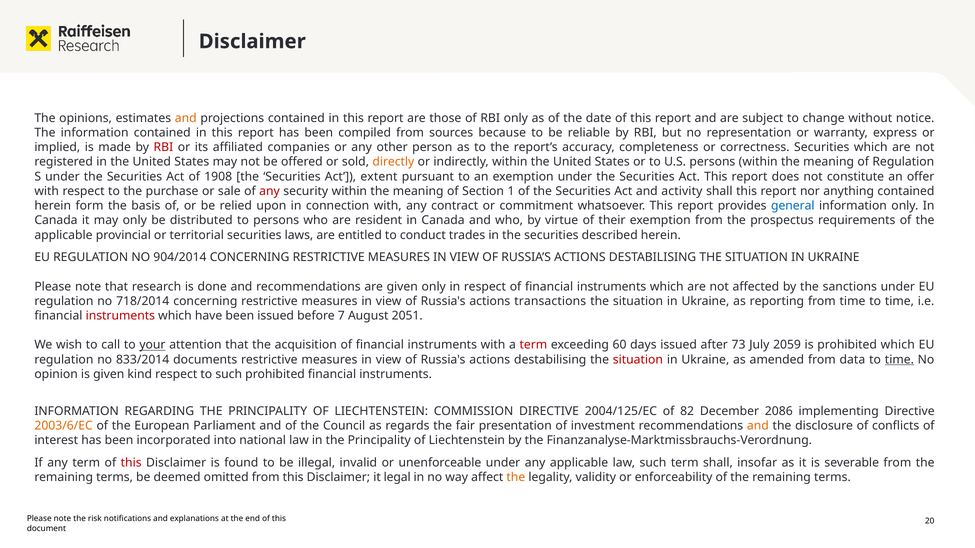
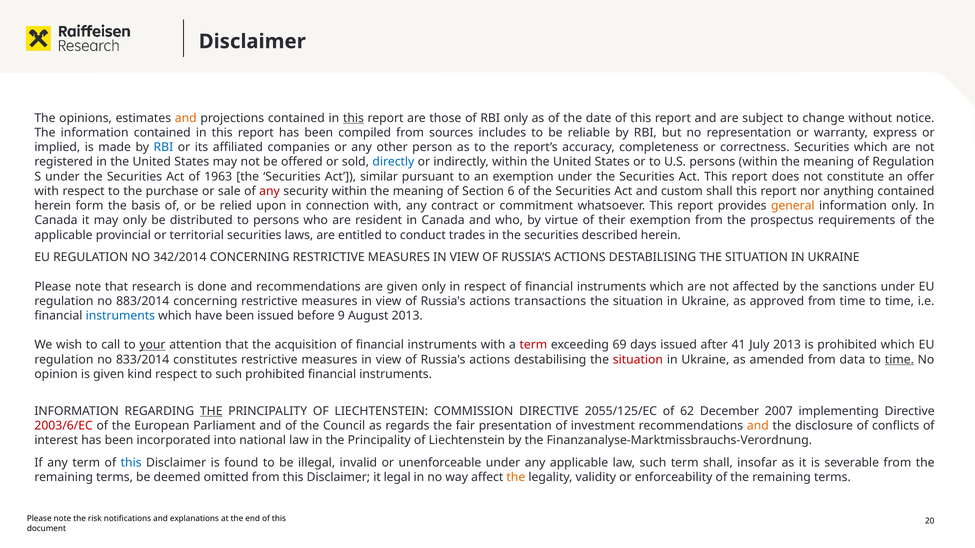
this at (353, 118) underline: none -> present
because: because -> includes
RBI at (163, 147) colour: red -> blue
directly colour: orange -> blue
1908: 1908 -> 1963
extent: extent -> similar
1: 1 -> 6
activity: activity -> custom
general colour: blue -> orange
904/2014: 904/2014 -> 342/2014
718/2014: 718/2014 -> 883/2014
reporting: reporting -> approved
instruments at (120, 316) colour: red -> blue
7: 7 -> 9
August 2051: 2051 -> 2013
60: 60 -> 69
73: 73 -> 41
July 2059: 2059 -> 2013
documents: documents -> constitutes
THE at (211, 411) underline: none -> present
2004/125/EC: 2004/125/EC -> 2055/125/EC
82: 82 -> 62
2086: 2086 -> 2007
2003/6/EC colour: orange -> red
this at (131, 463) colour: red -> blue
